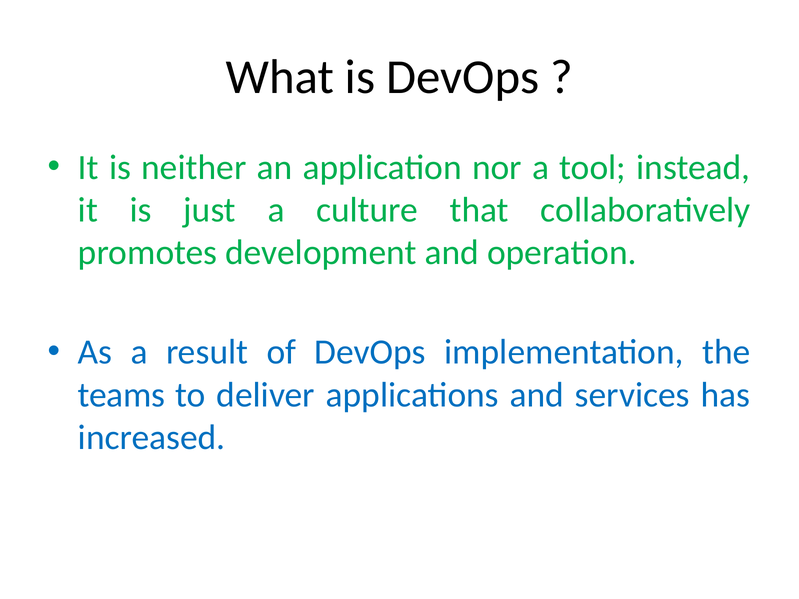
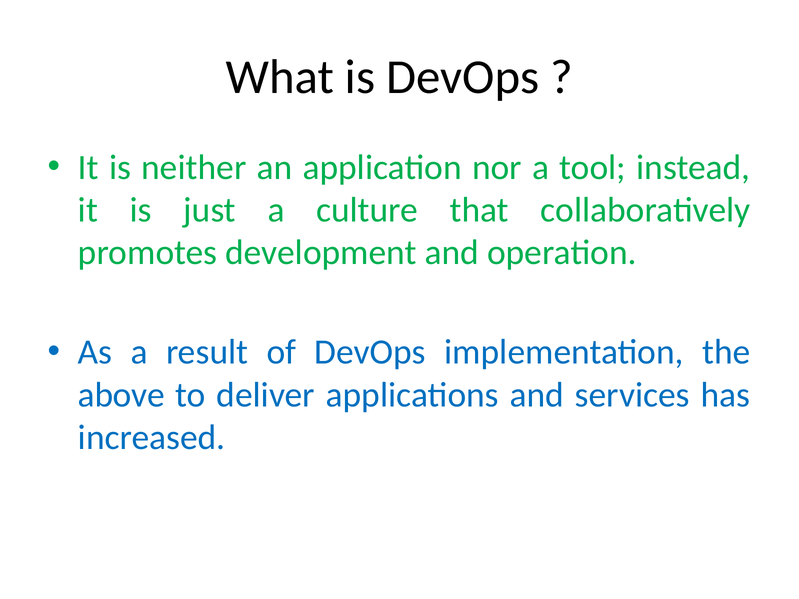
teams: teams -> above
